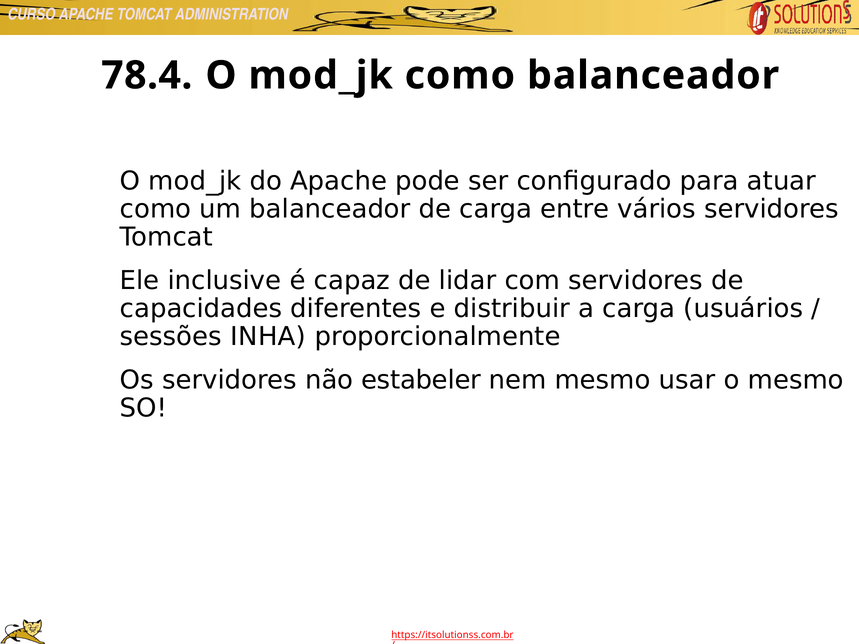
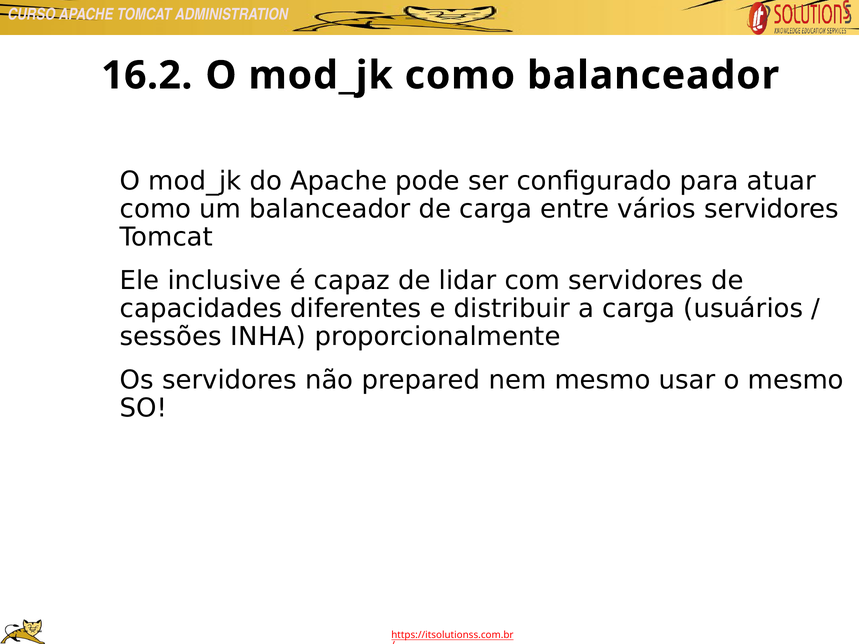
78.4: 78.4 -> 16.2
estabeler: estabeler -> prepared
